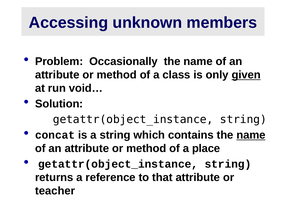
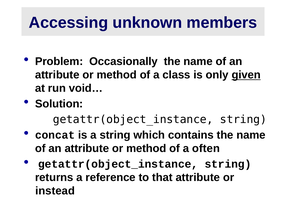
name at (251, 135) underline: present -> none
place: place -> often
teacher: teacher -> instead
